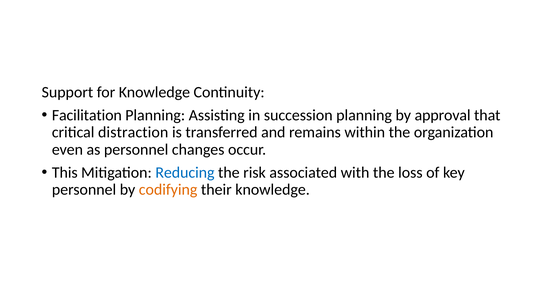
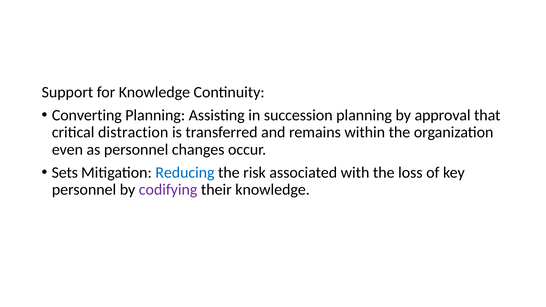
Facilitation: Facilitation -> Converting
This: This -> Sets
codifying colour: orange -> purple
